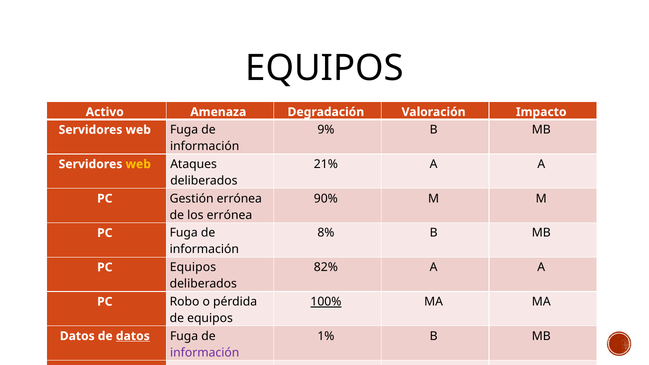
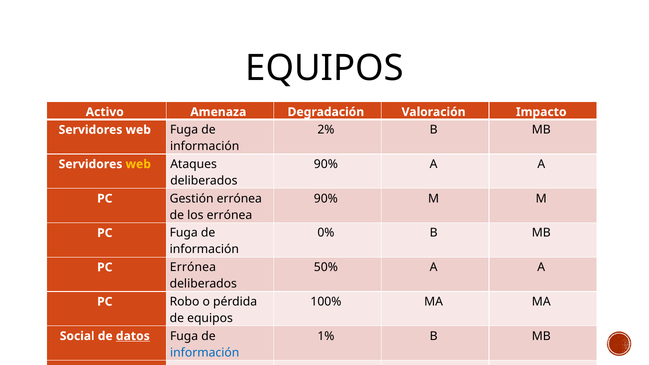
9%: 9% -> 2%
21% at (326, 164): 21% -> 90%
8%: 8% -> 0%
82%: 82% -> 50%
PC Equipos: Equipos -> Errónea
100% underline: present -> none
Datos at (77, 336): Datos -> Social
información at (205, 353) colour: purple -> blue
